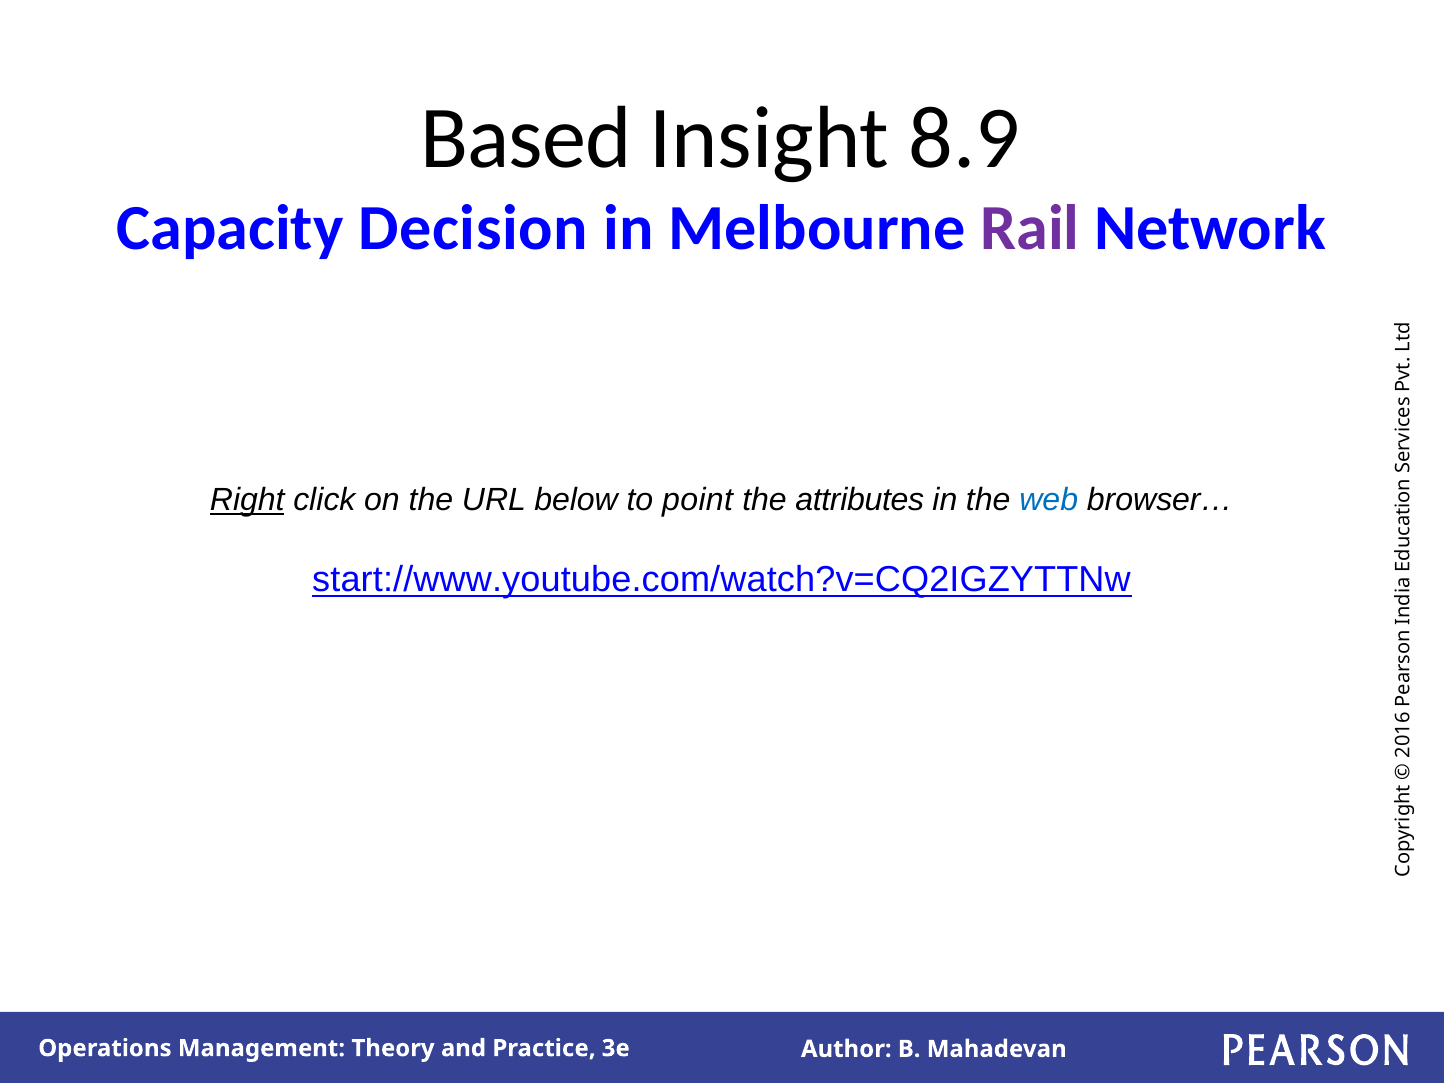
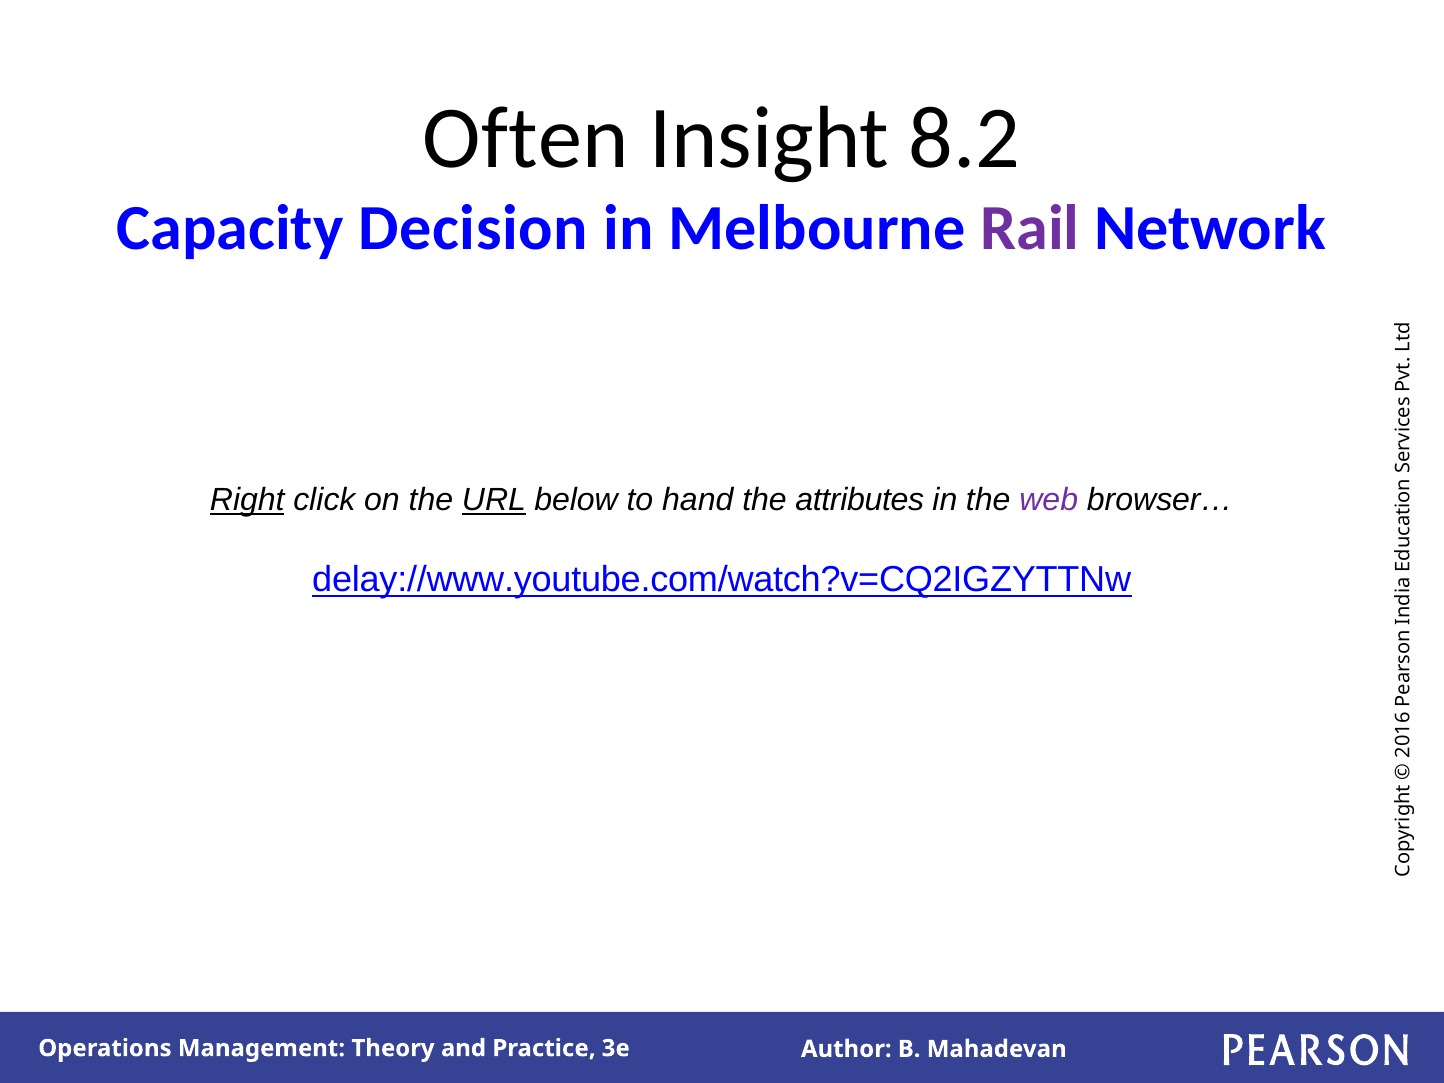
Based: Based -> Often
8.9: 8.9 -> 8.2
URL underline: none -> present
point: point -> hand
web colour: blue -> purple
start://www.youtube.com/watch?v=CQ2IGZYTTNw: start://www.youtube.com/watch?v=CQ2IGZYTTNw -> delay://www.youtube.com/watch?v=CQ2IGZYTTNw
